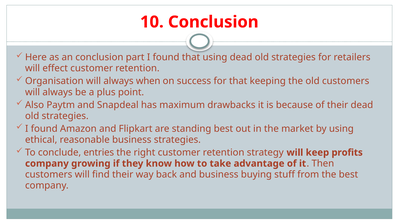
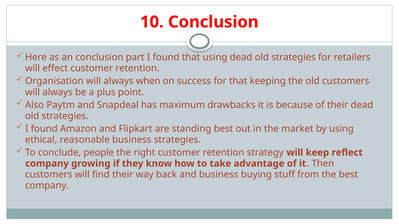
entries: entries -> people
profits: profits -> reflect
